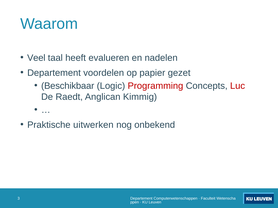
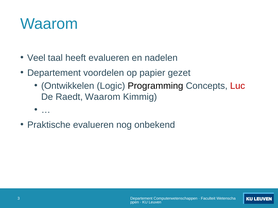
Beschikbaar: Beschikbaar -> Ontwikkelen
Programming colour: red -> black
Raedt Anglican: Anglican -> Waarom
Praktische uitwerken: uitwerken -> evalueren
